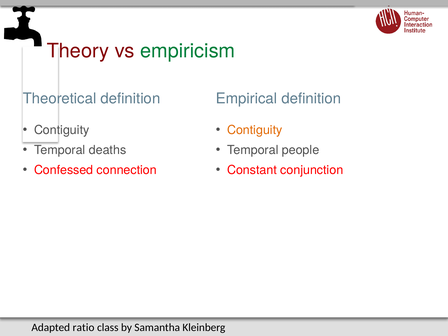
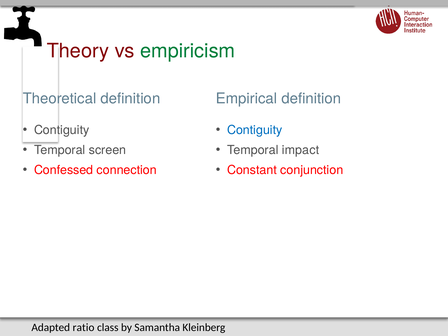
Contiguity at (255, 130) colour: orange -> blue
deaths: deaths -> screen
people: people -> impact
